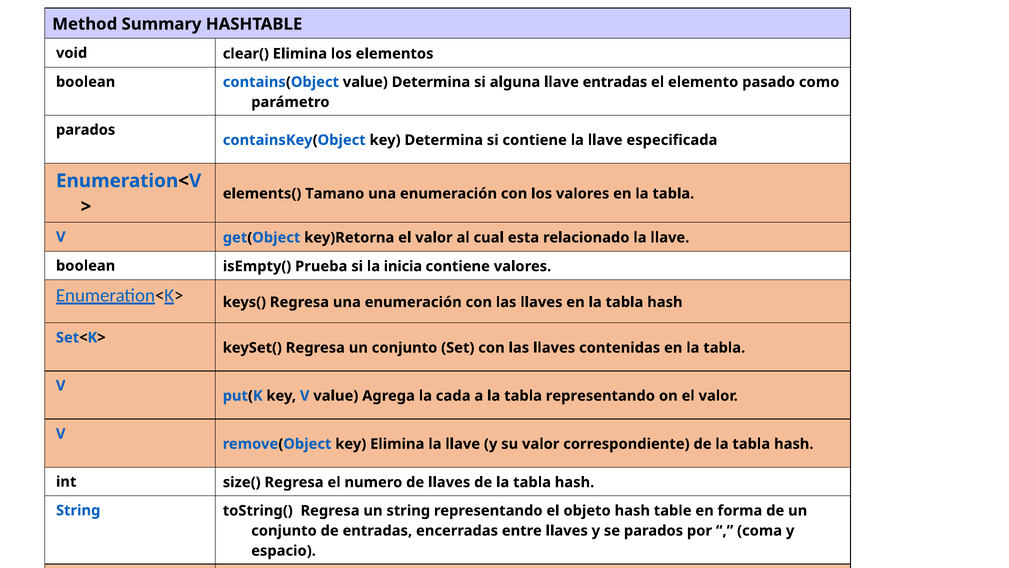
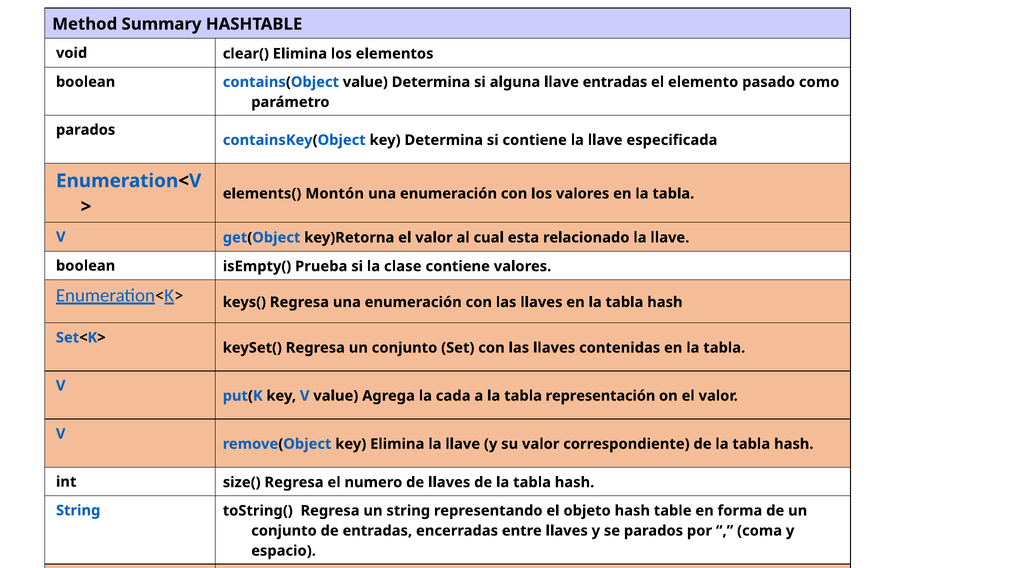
Tamano: Tamano -> Montón
inicia: inicia -> clase
tabla representando: representando -> representación
